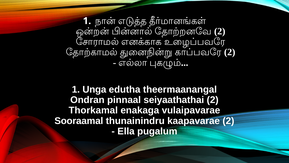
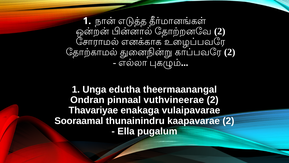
seiyaathathai: seiyaathathai -> vuthvineerae
Thorkamal: Thorkamal -> Thavariyae
